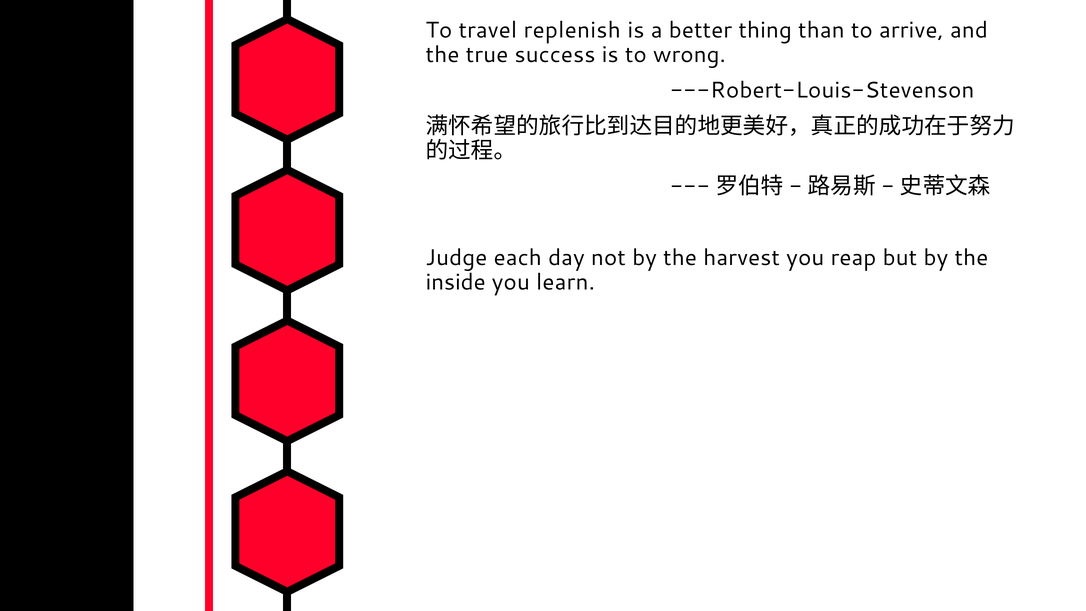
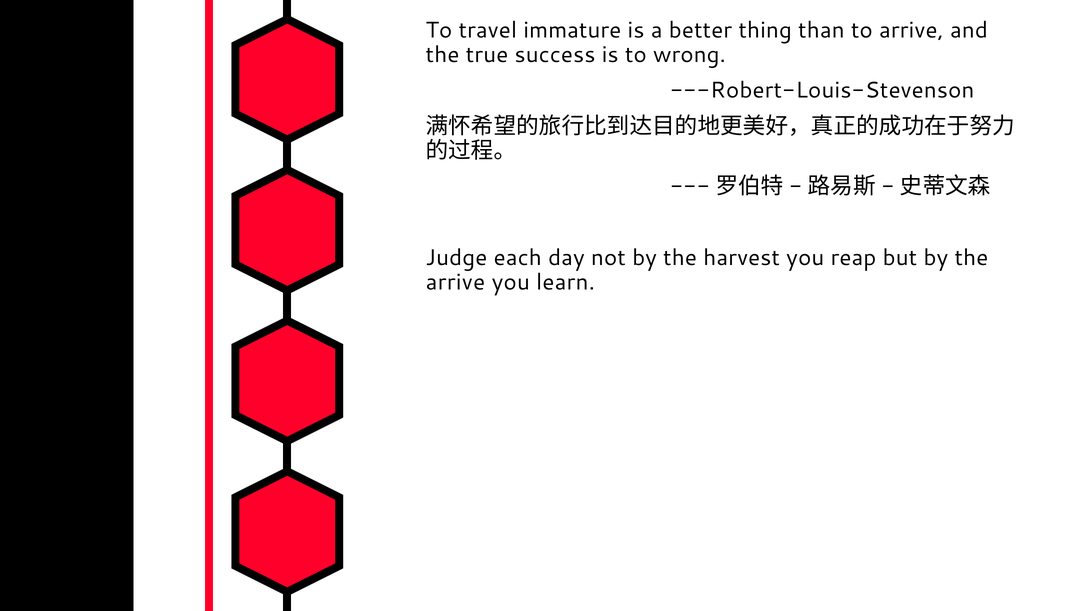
replenish: replenish -> immature
inside at (456, 282): inside -> arrive
